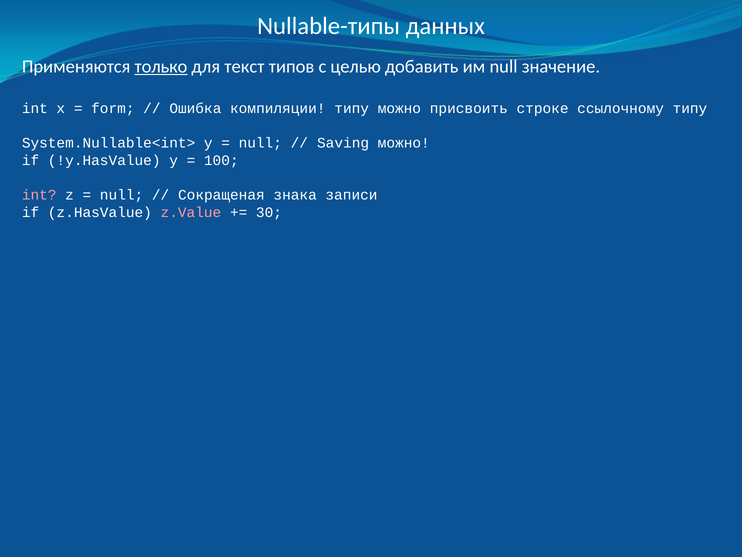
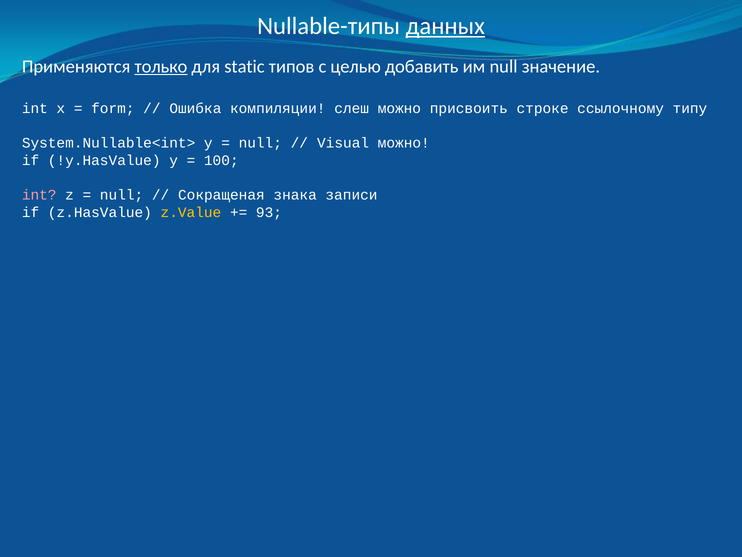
данных underline: none -> present
текст: текст -> static
компиляции типу: типу -> слеш
Saving: Saving -> Visual
z.Value colour: pink -> yellow
30: 30 -> 93
